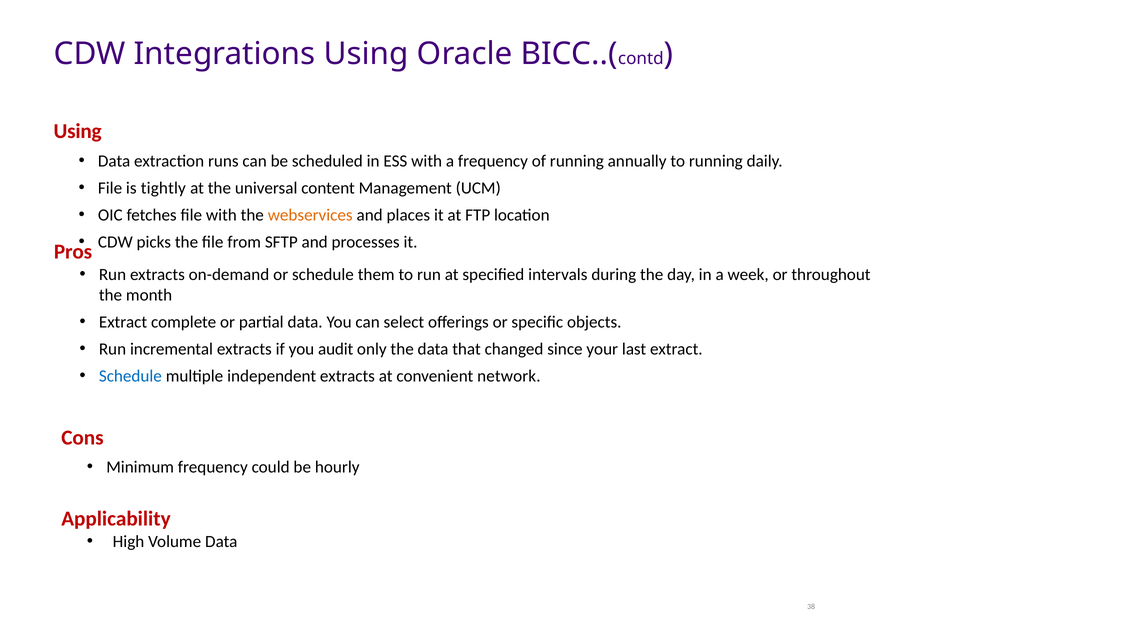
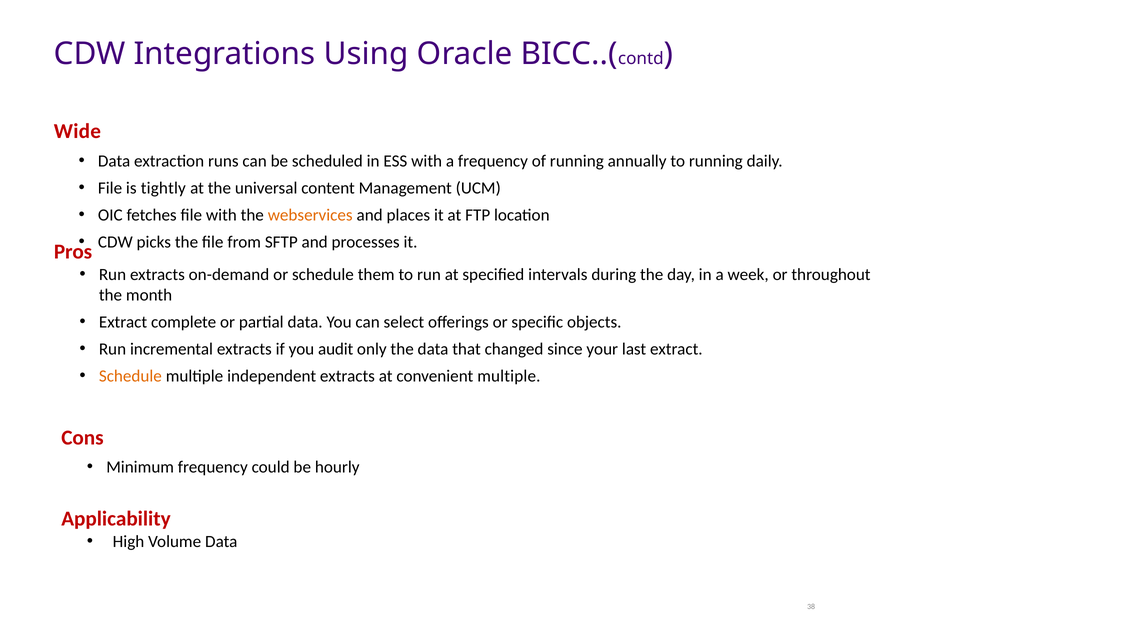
Using at (78, 131): Using -> Wide
Schedule at (130, 376) colour: blue -> orange
convenient network: network -> multiple
